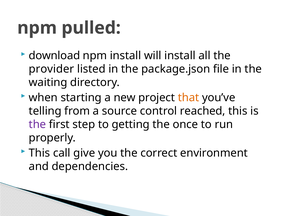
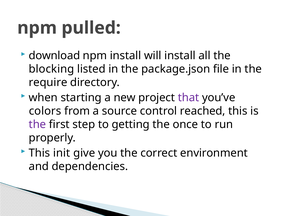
provider: provider -> blocking
waiting: waiting -> require
that colour: orange -> purple
telling: telling -> colors
call: call -> init
